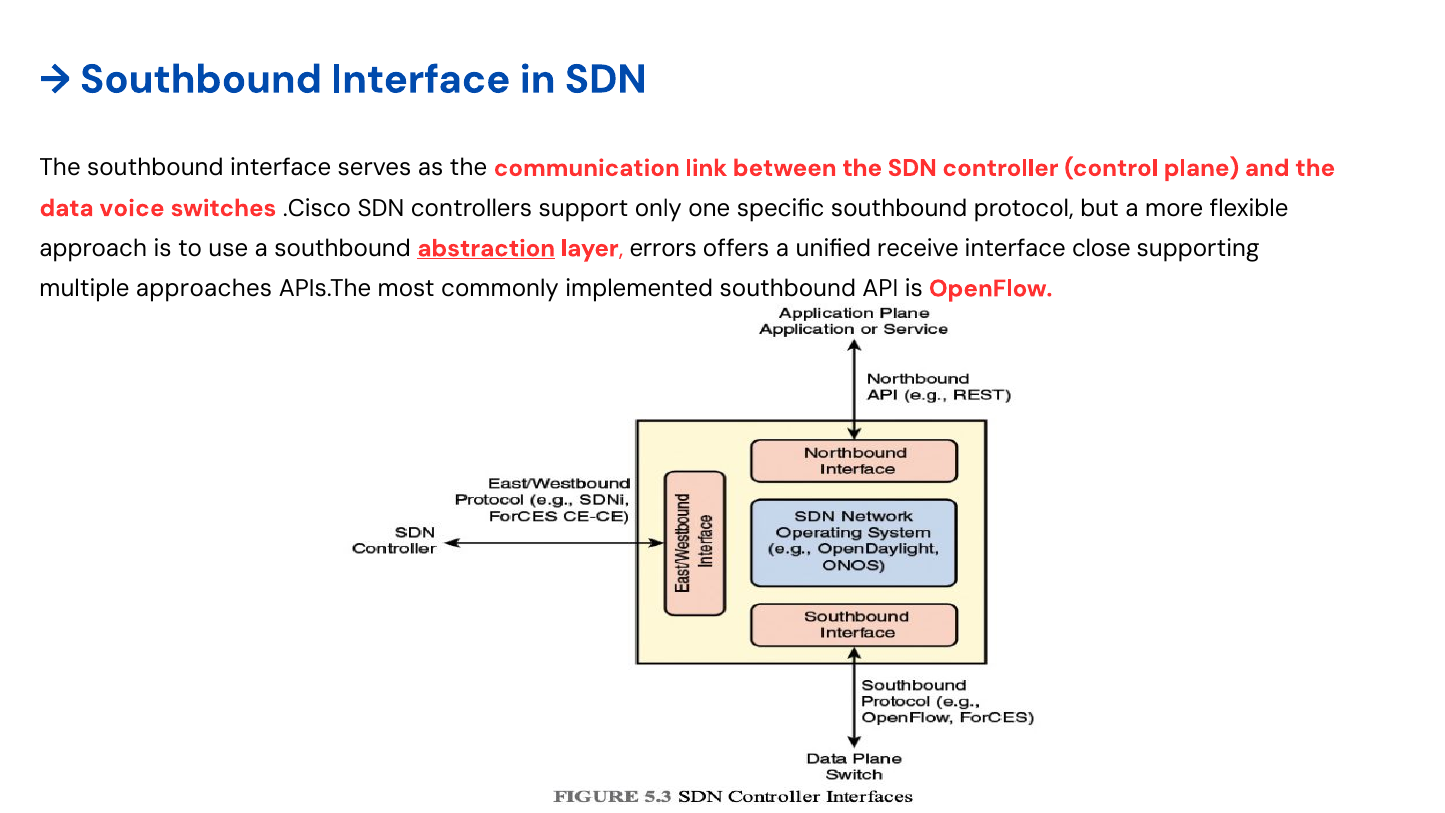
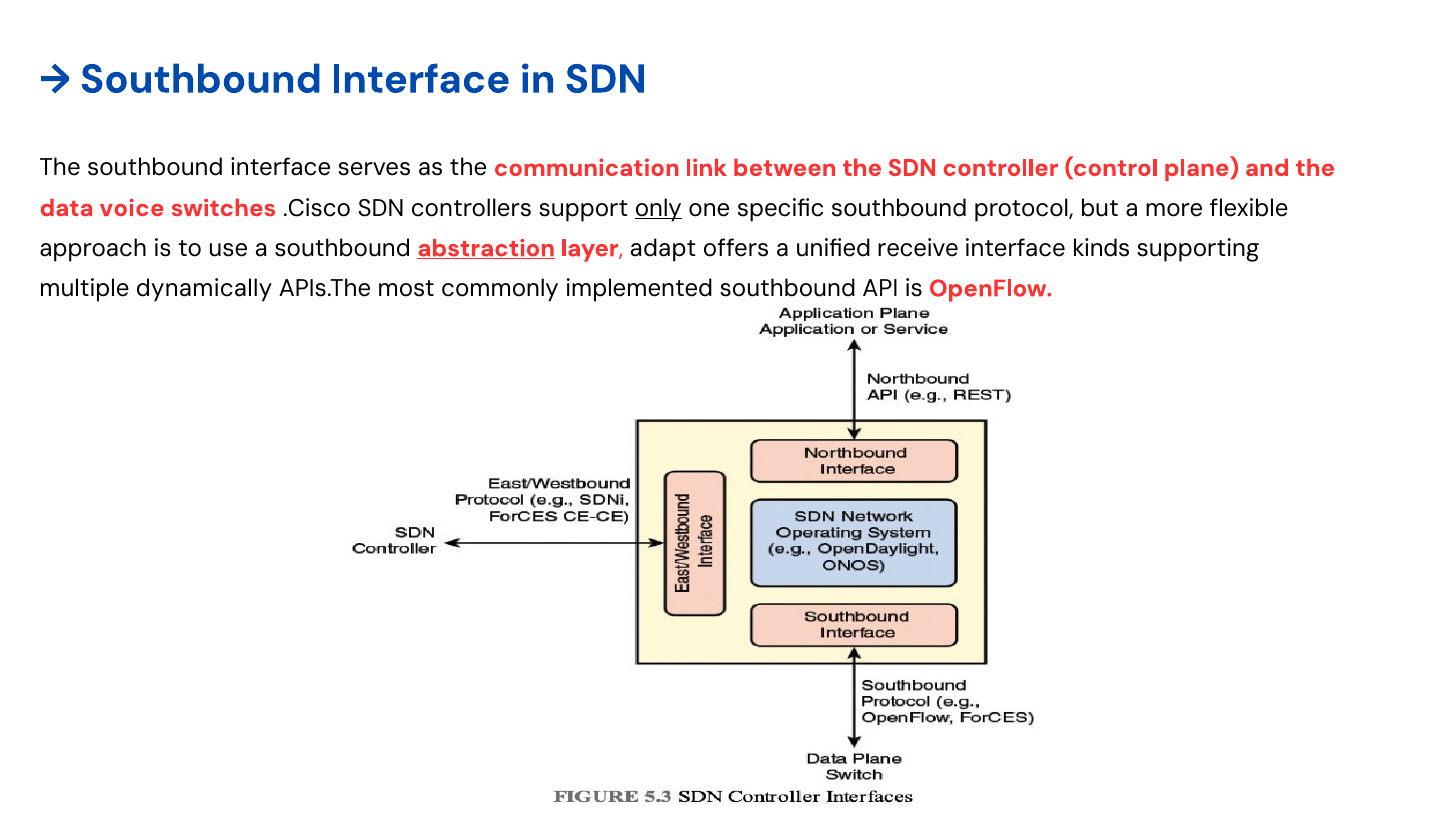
only underline: none -> present
errors: errors -> adapt
close: close -> kinds
approaches: approaches -> dynamically
